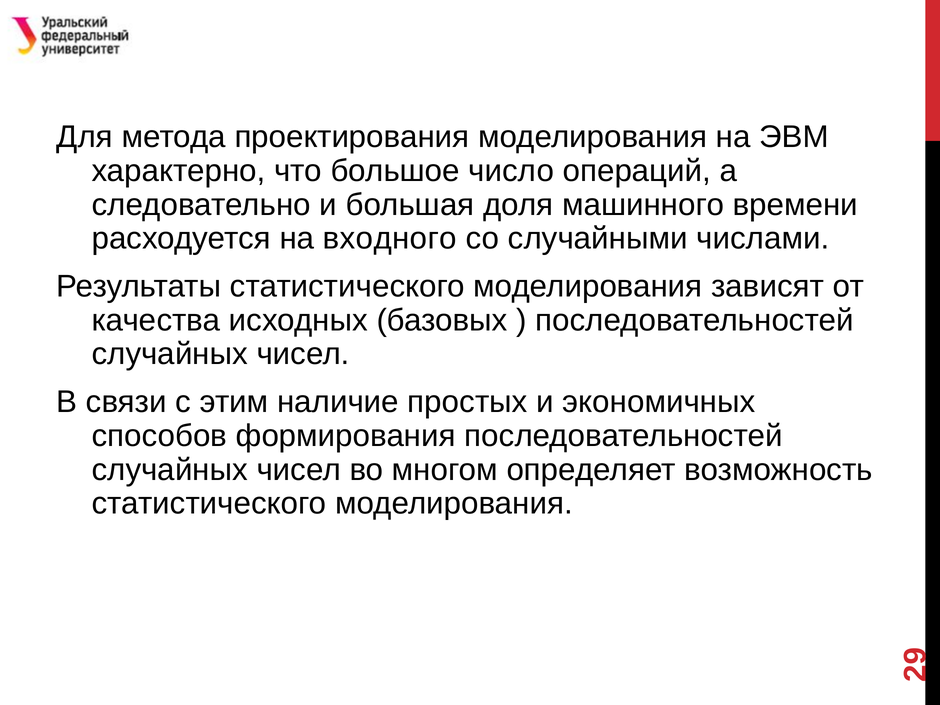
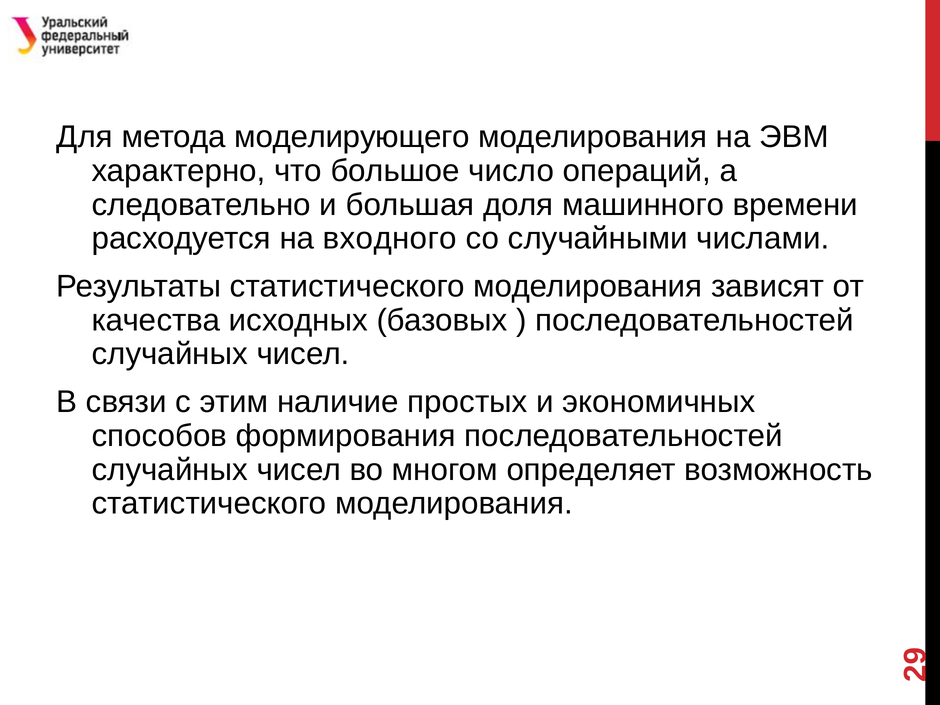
проектирования: проектирования -> моделирующего
